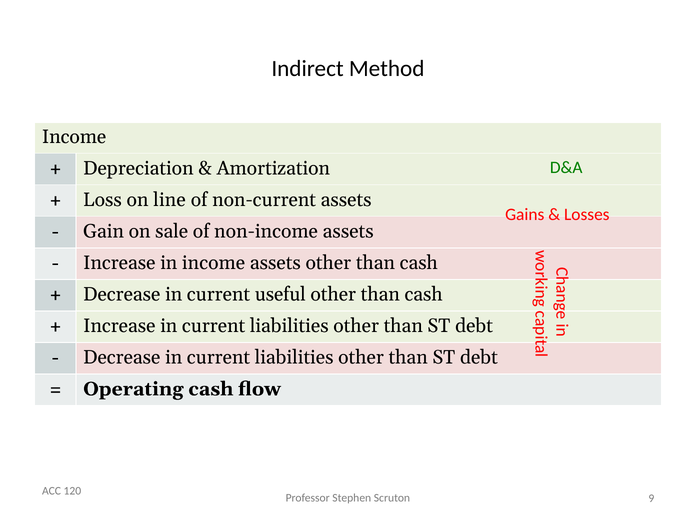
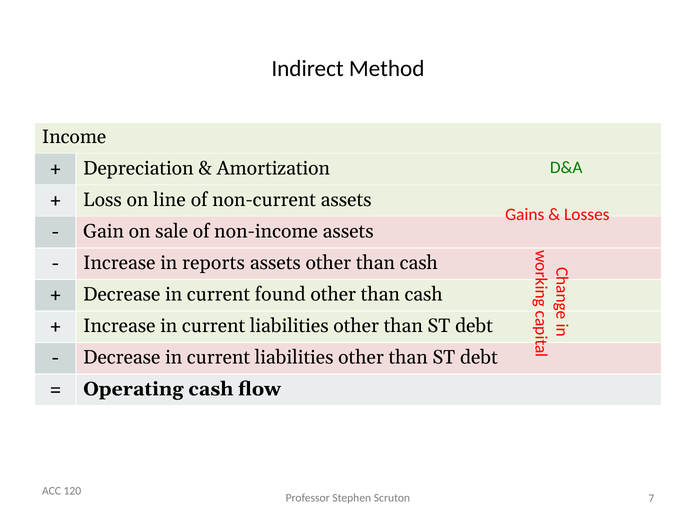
in income: income -> reports
useful: useful -> found
9: 9 -> 7
